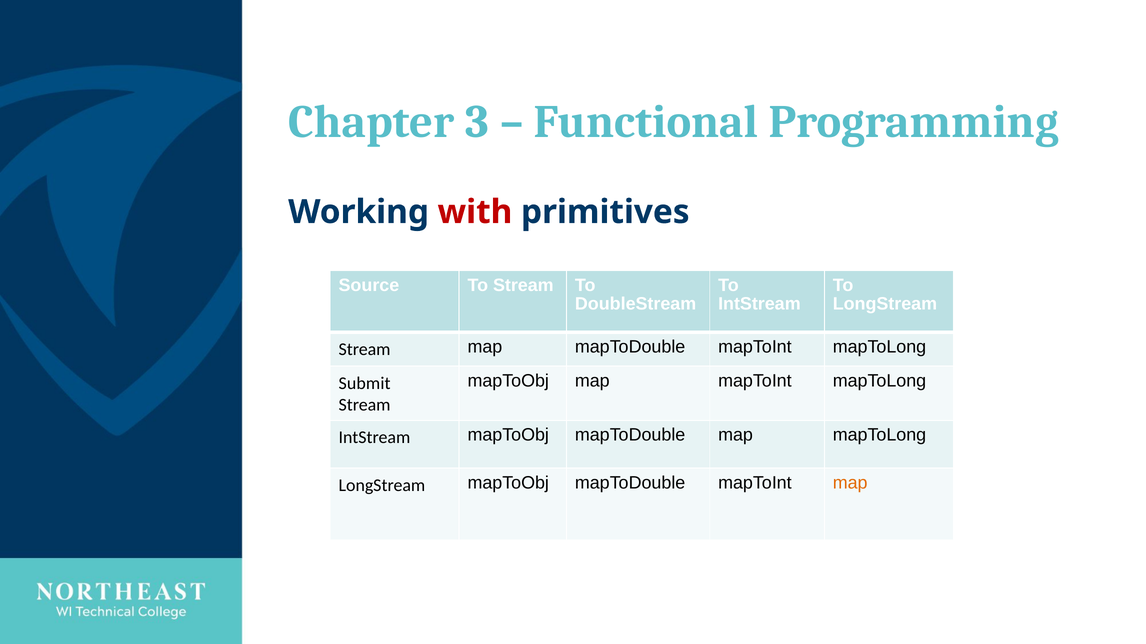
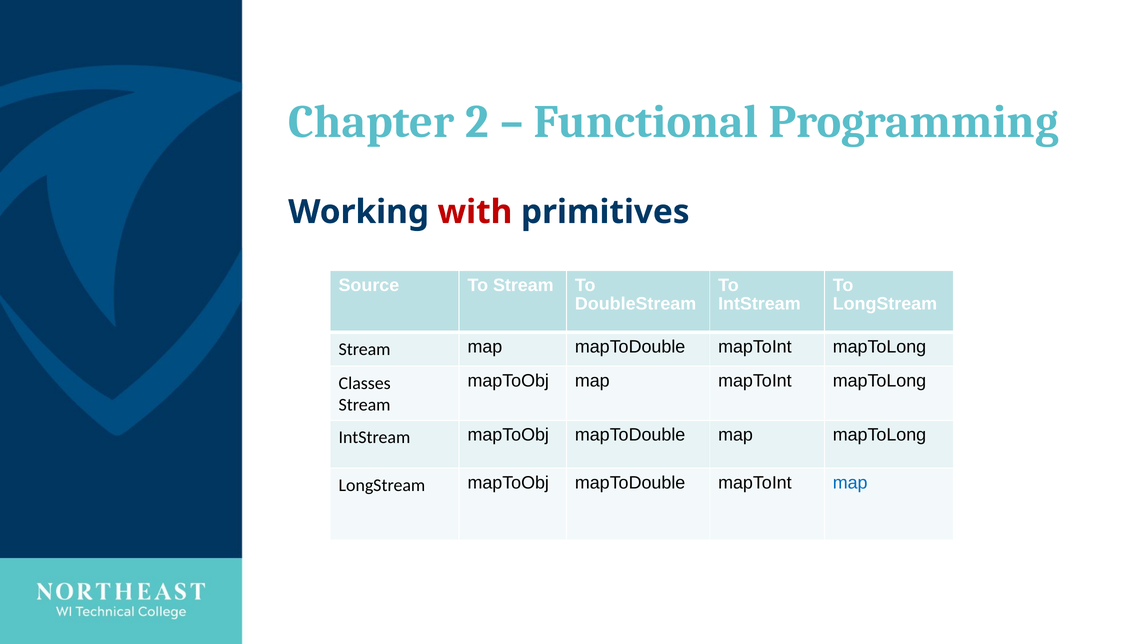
3: 3 -> 2
Submit: Submit -> Classes
map at (850, 483) colour: orange -> blue
